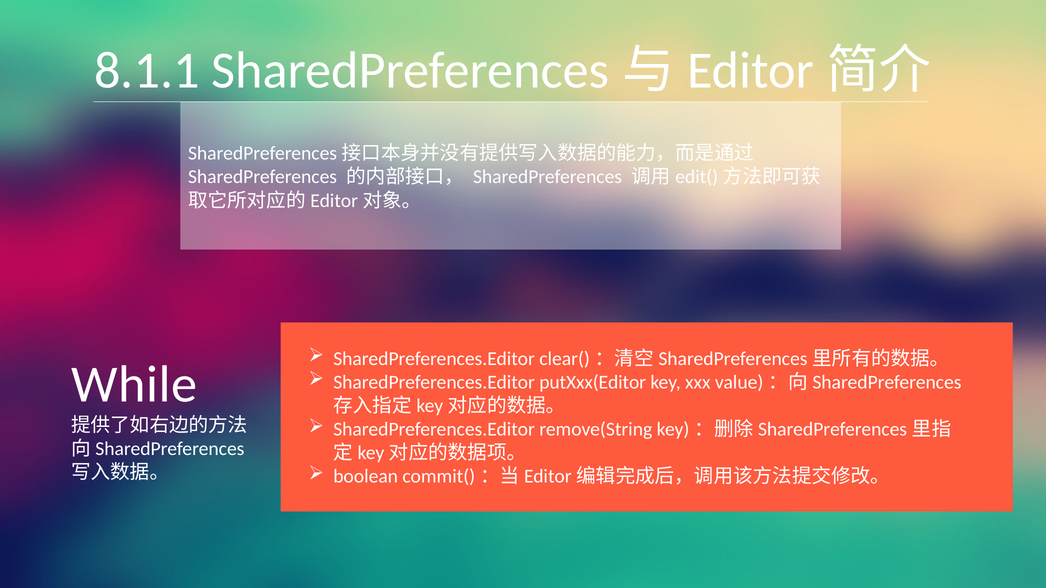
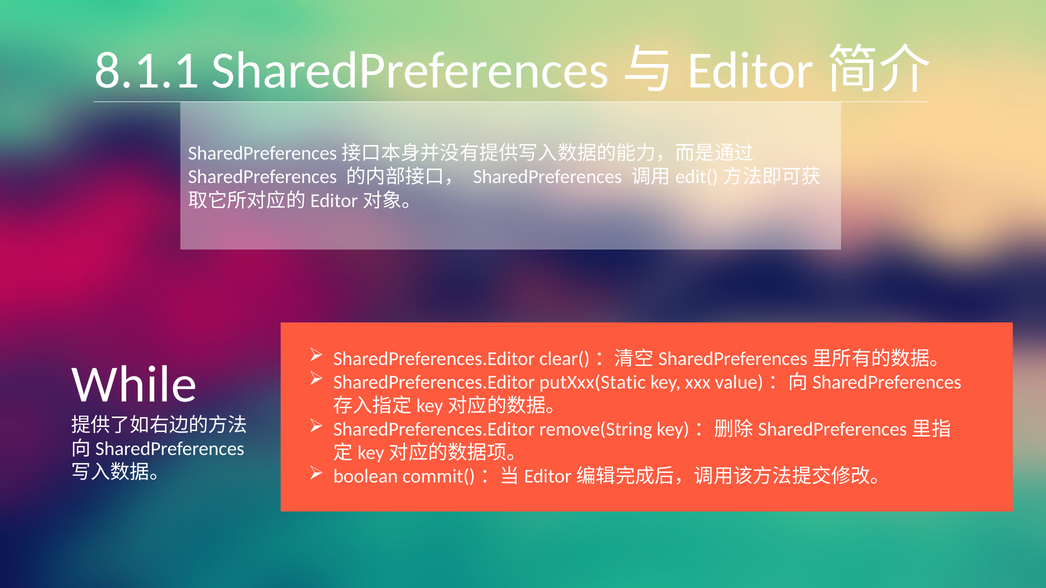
putXxx(Editor: putXxx(Editor -> putXxx(Static
